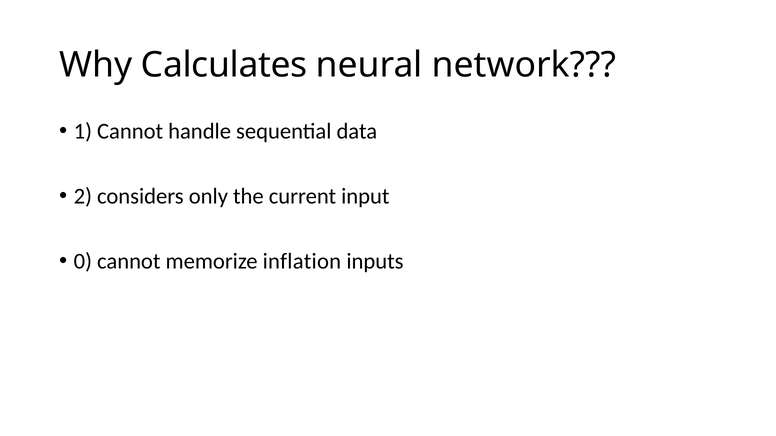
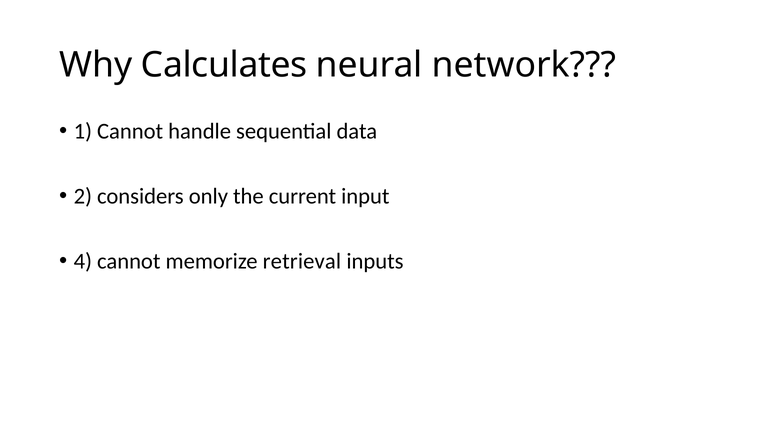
0: 0 -> 4
inflation: inflation -> retrieval
